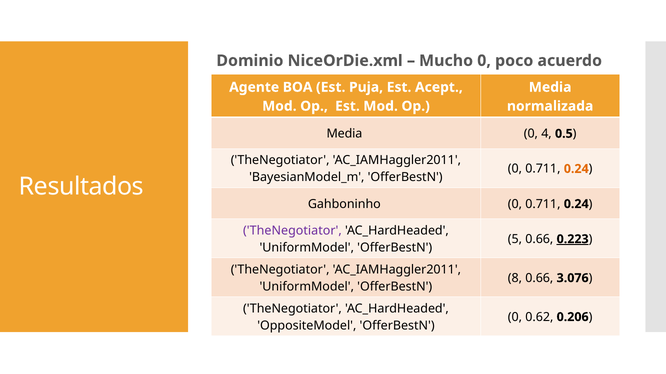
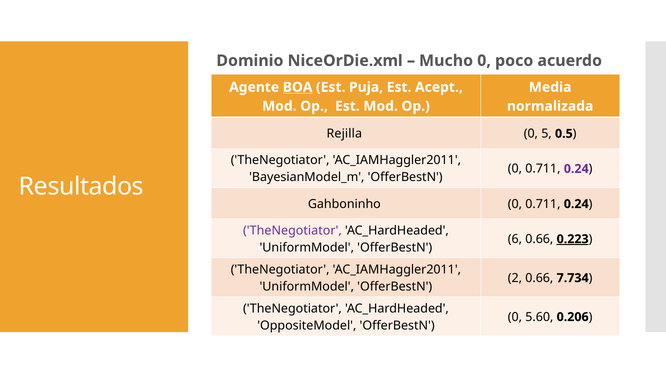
BOA underline: none -> present
Media at (344, 134): Media -> Rejilla
4: 4 -> 5
0.24 at (576, 169) colour: orange -> purple
5: 5 -> 6
8: 8 -> 2
3.076: 3.076 -> 7.734
0.62: 0.62 -> 5.60
